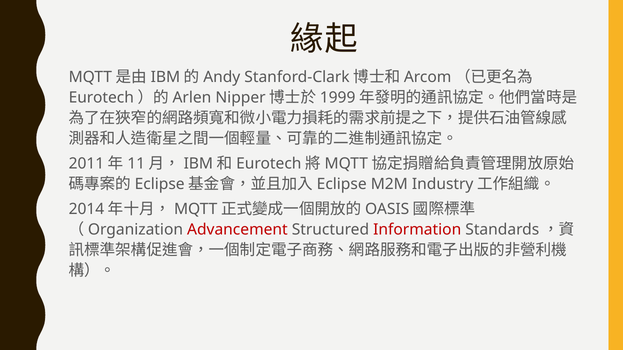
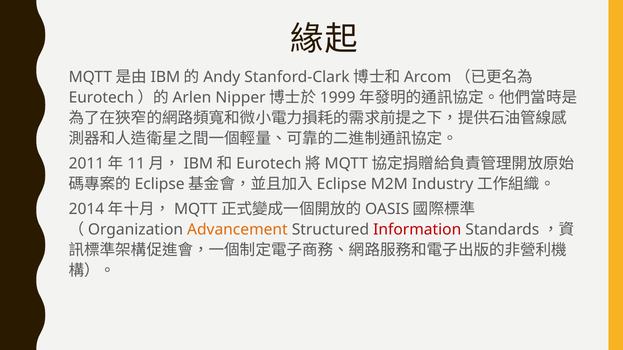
Advancement colour: red -> orange
